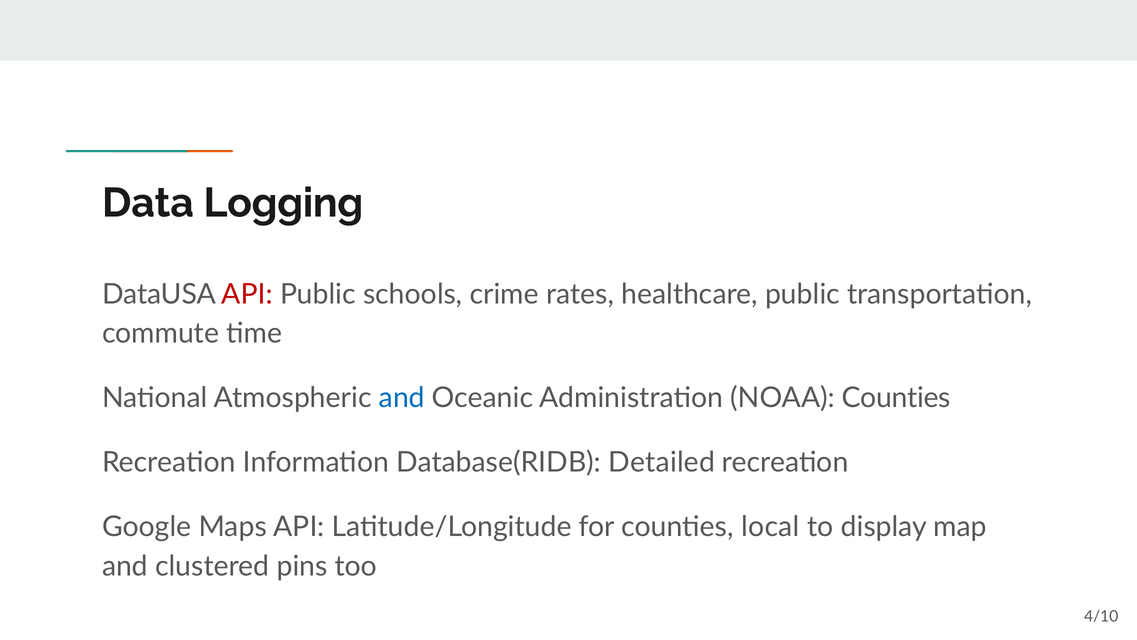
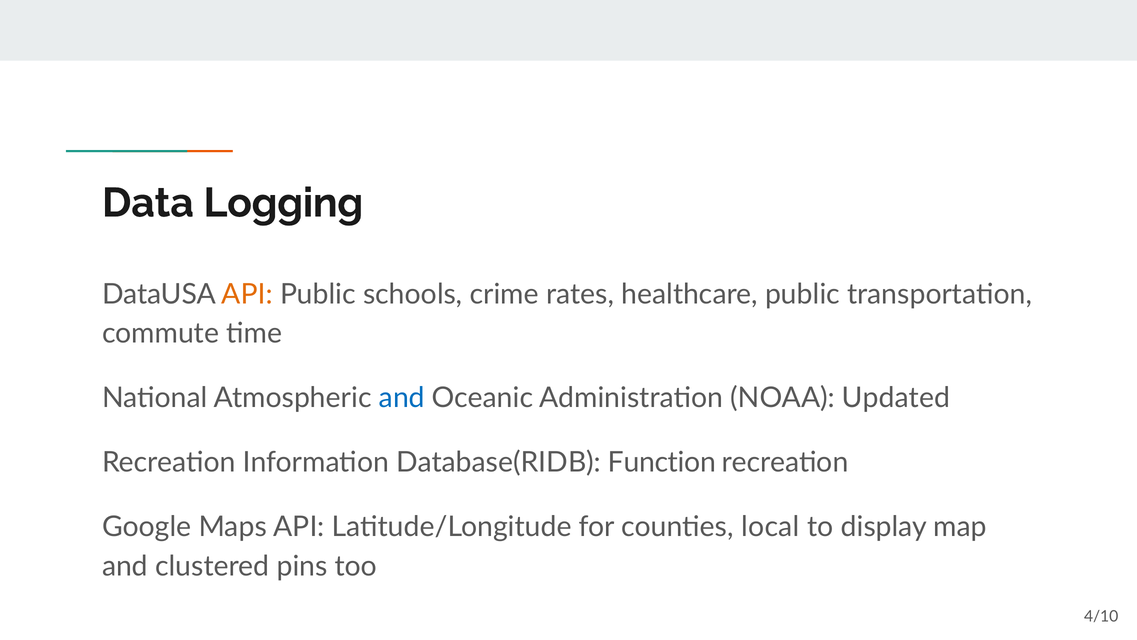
API at (247, 294) colour: red -> orange
NOAA Counties: Counties -> Updated
Detailed: Detailed -> Function
